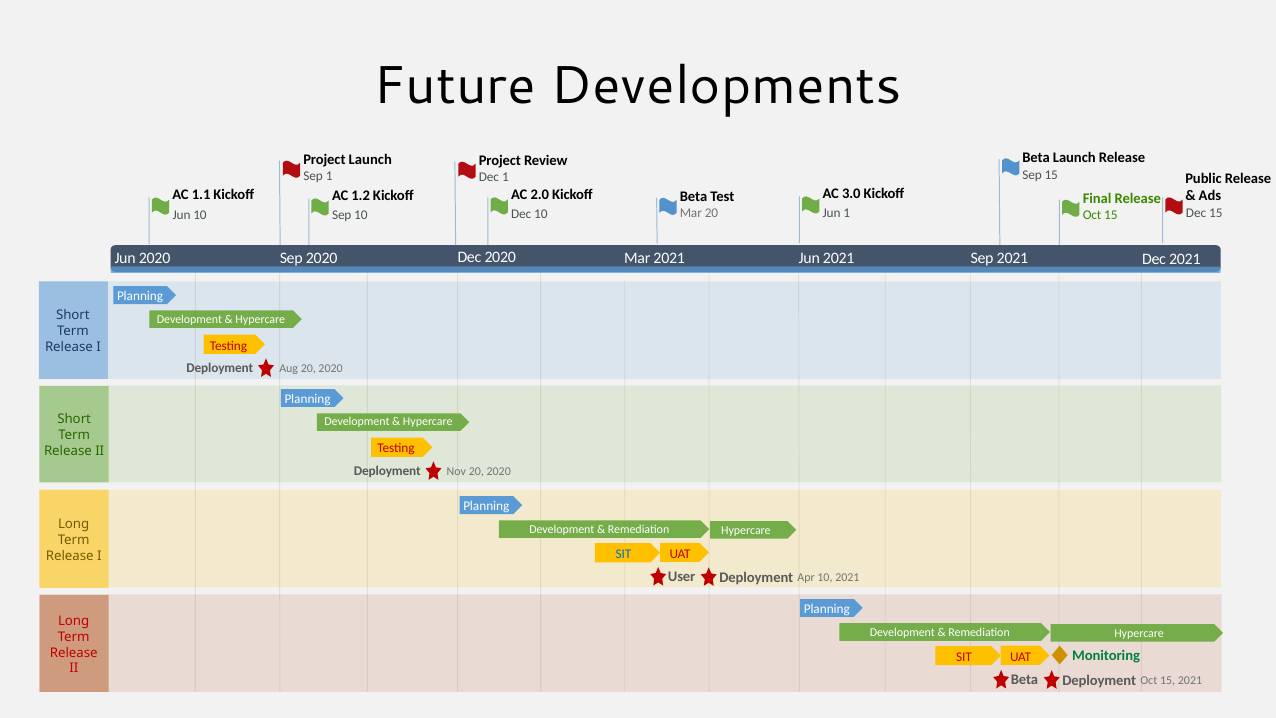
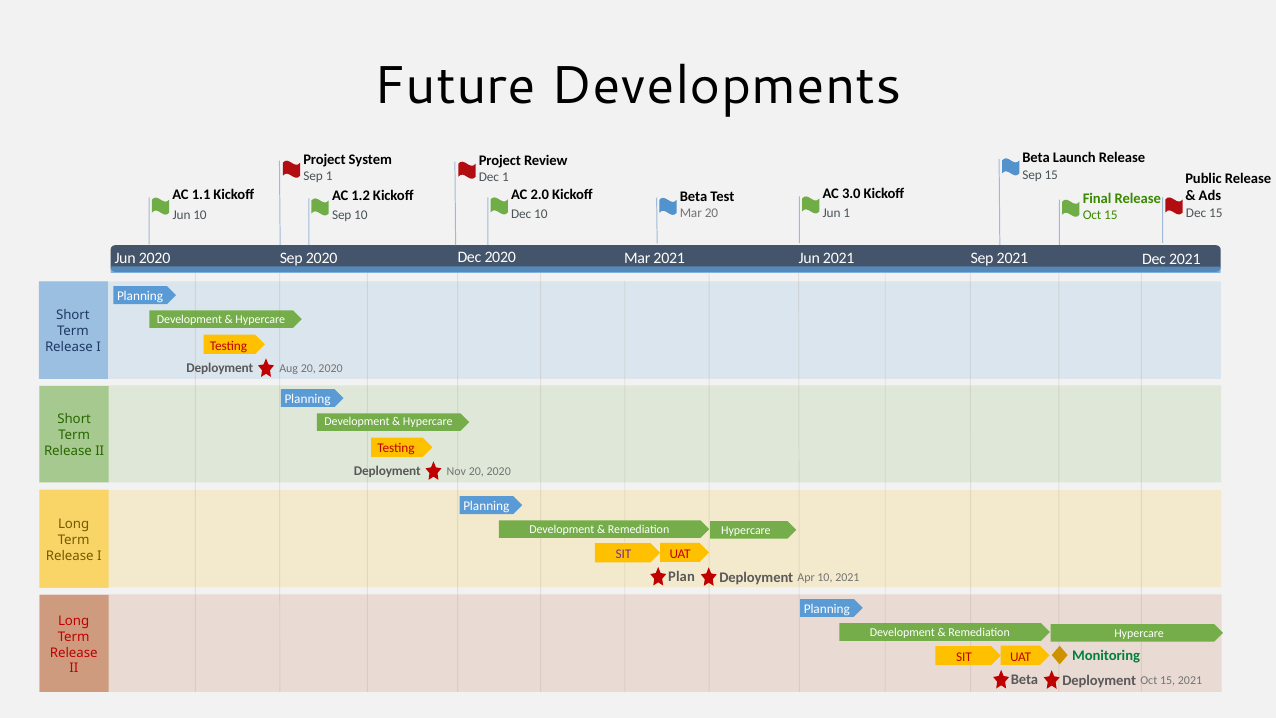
Project Launch: Launch -> System
SIT at (624, 554) colour: blue -> purple
User: User -> Plan
